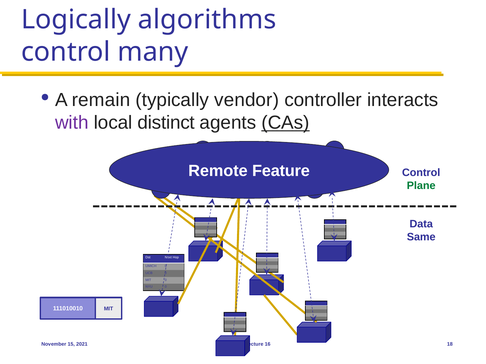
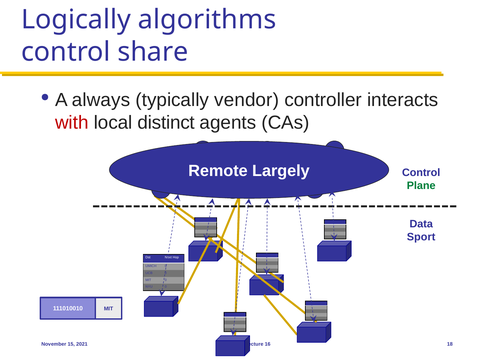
many: many -> share
remain: remain -> always
with colour: purple -> red
CAs underline: present -> none
Feature: Feature -> Largely
Same: Same -> Sport
